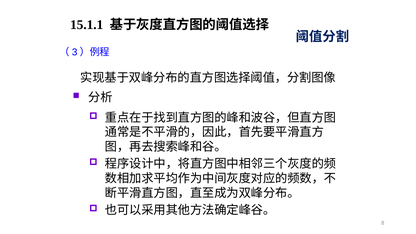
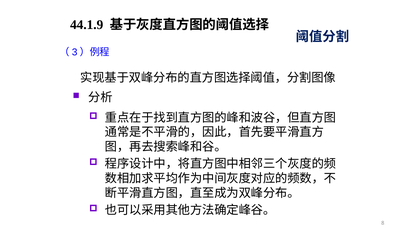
15.1.1: 15.1.1 -> 44.1.9
